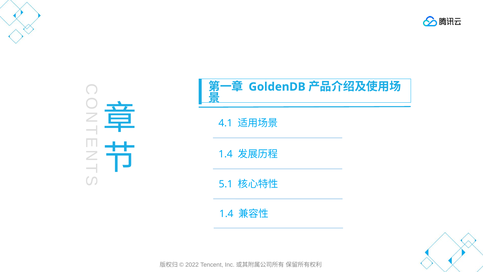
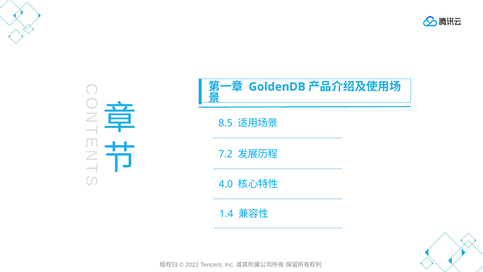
4.1: 4.1 -> 8.5
1.4 at (226, 154): 1.4 -> 7.2
5.1: 5.1 -> 4.0
